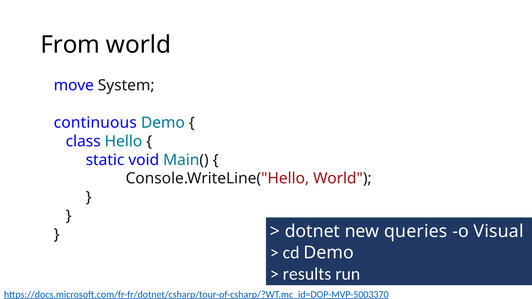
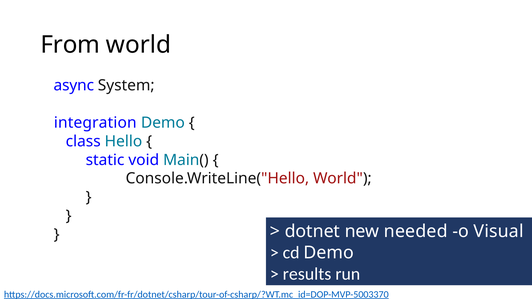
move: move -> async
continuous: continuous -> integration
queries: queries -> needed
